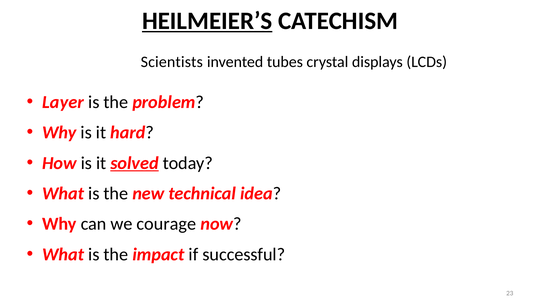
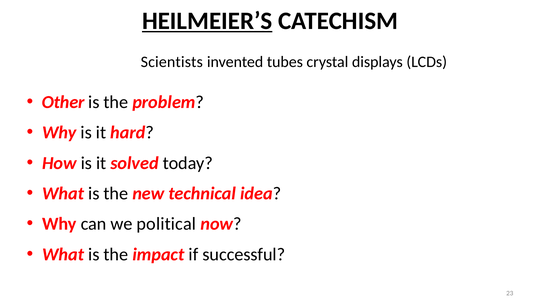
Layer: Layer -> Other
solved underline: present -> none
courage: courage -> political
